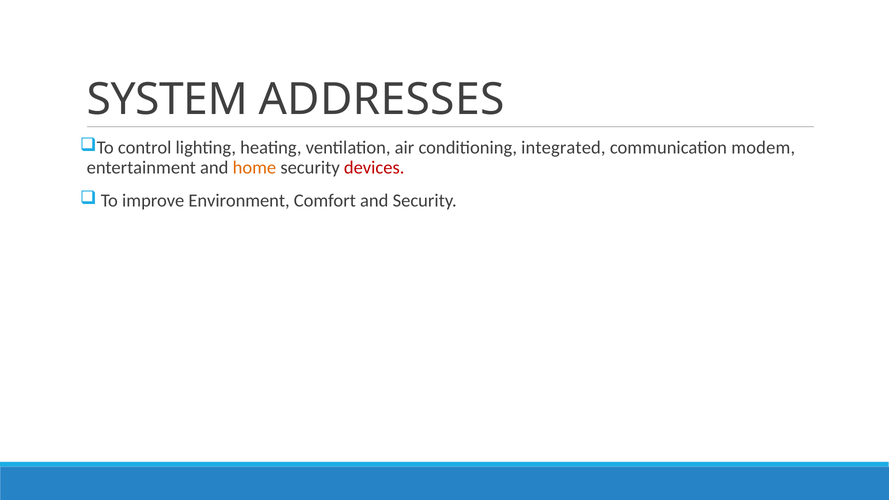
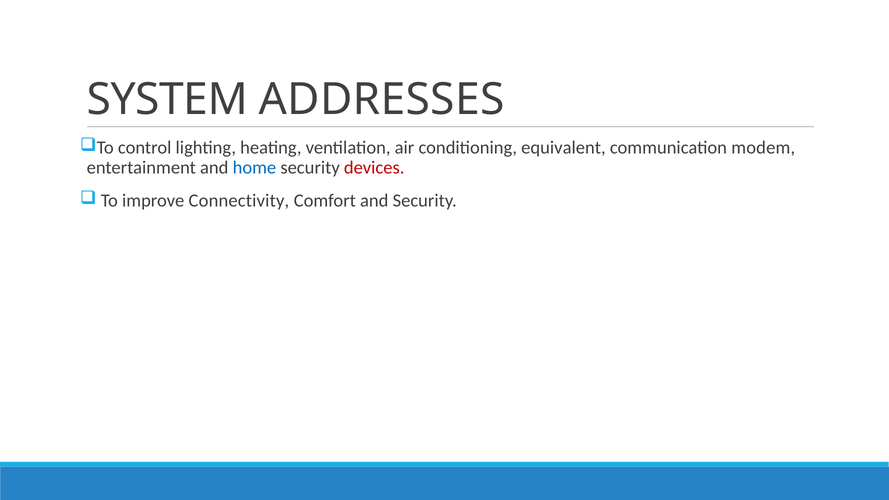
integrated: integrated -> equivalent
home colour: orange -> blue
Environment: Environment -> Connectivity
